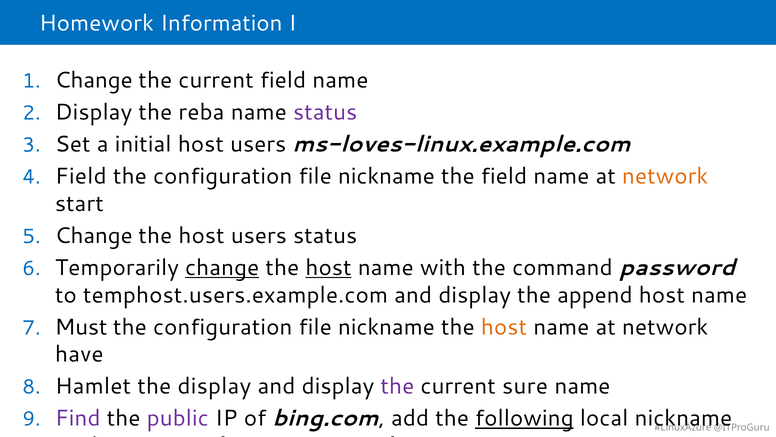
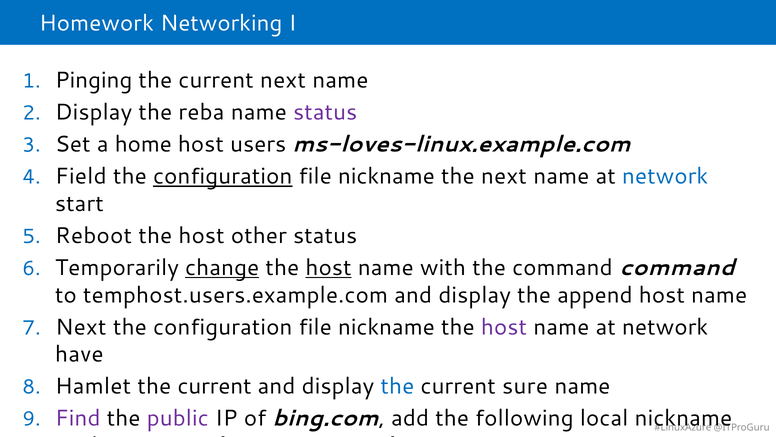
Information: Information -> Networking
Change at (94, 80): Change -> Pinging
current field: field -> next
initial: initial -> home
configuration at (223, 176) underline: none -> present
the field: field -> next
network at (665, 176) colour: orange -> blue
Change at (94, 235): Change -> Reboot
the host users: users -> other
command password: password -> command
Must at (81, 327): Must -> Next
host at (504, 327) colour: orange -> purple
display at (214, 386): display -> current
the at (397, 386) colour: purple -> blue
following underline: present -> none
